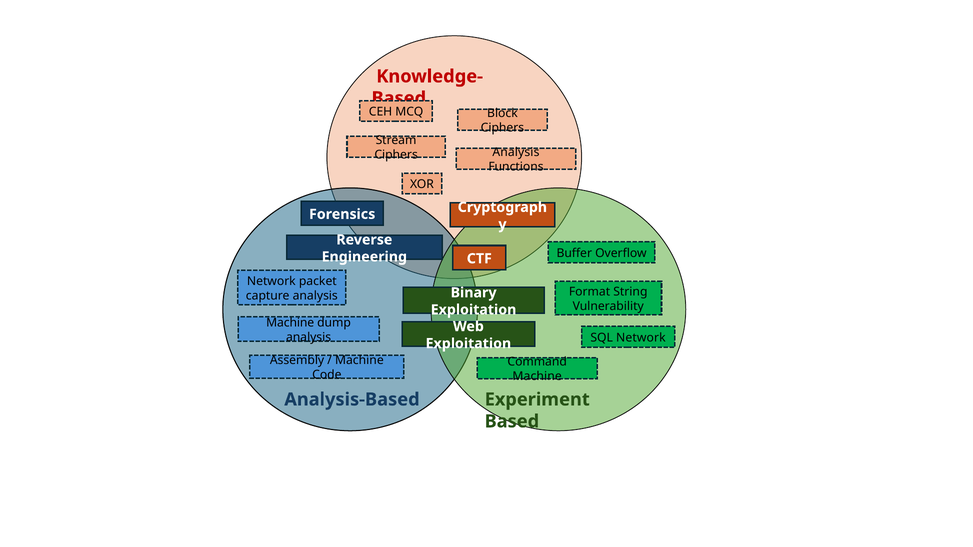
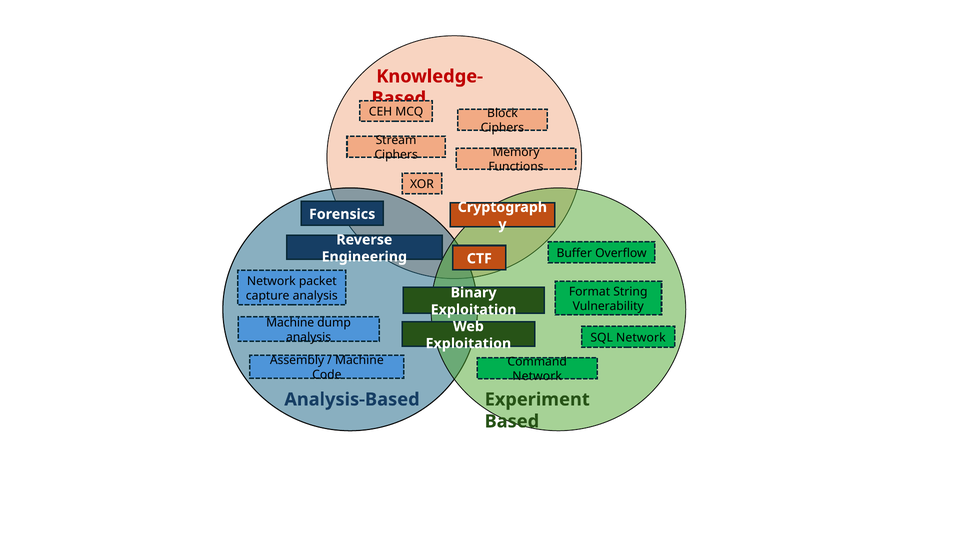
Ciphers Analysis: Analysis -> Memory
Machine at (537, 377): Machine -> Network
